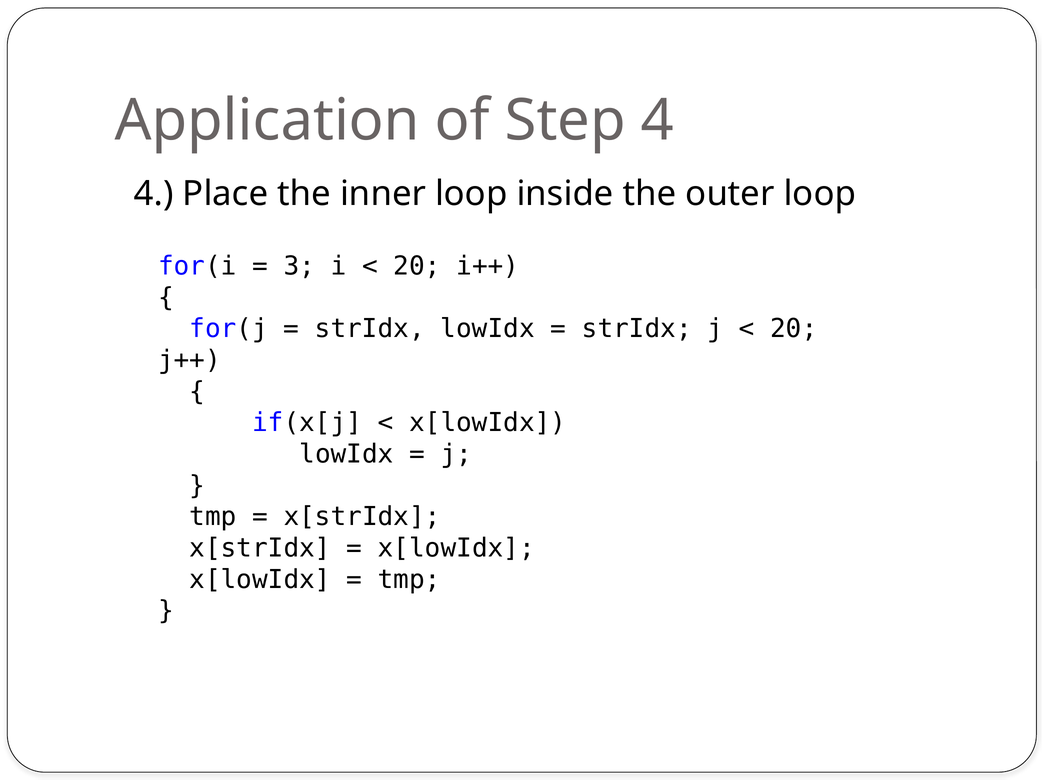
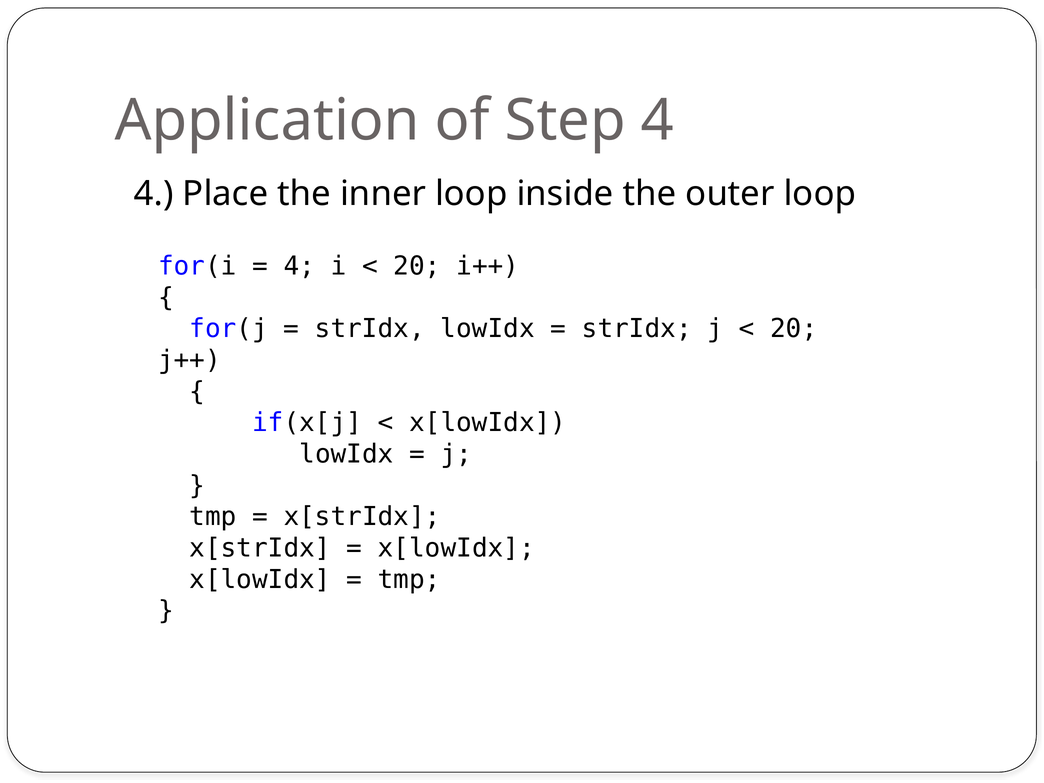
3 at (299, 266): 3 -> 4
